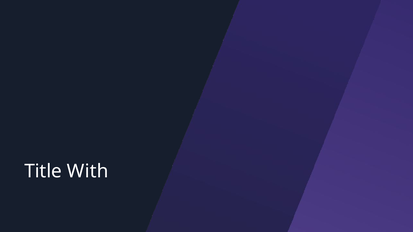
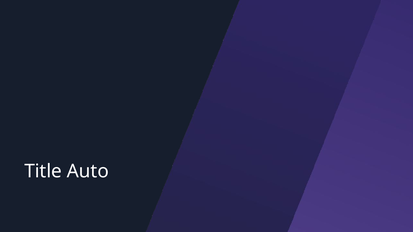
With: With -> Auto
